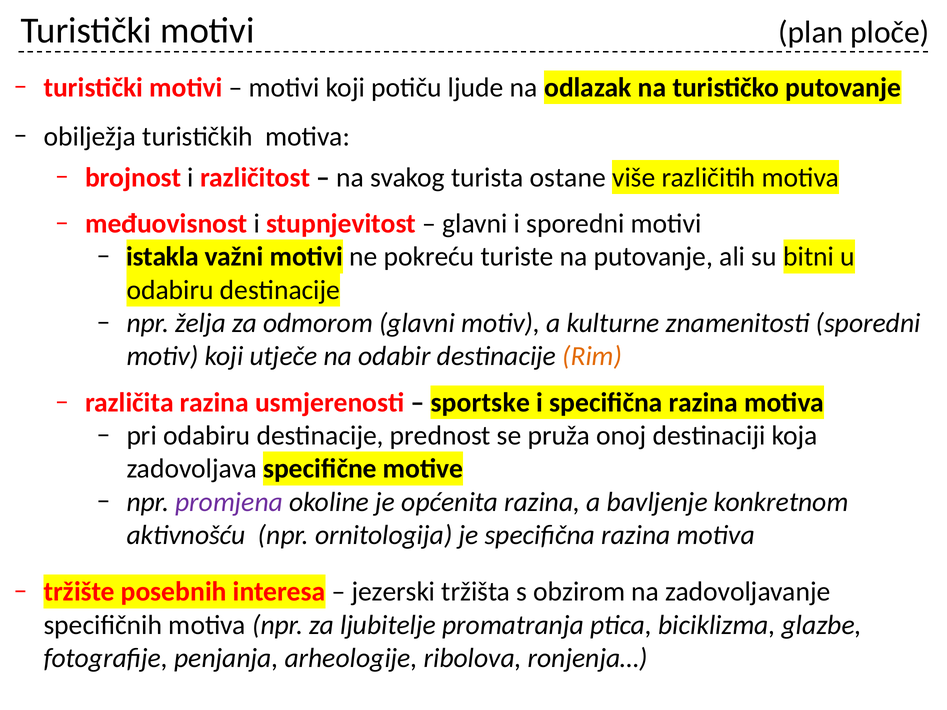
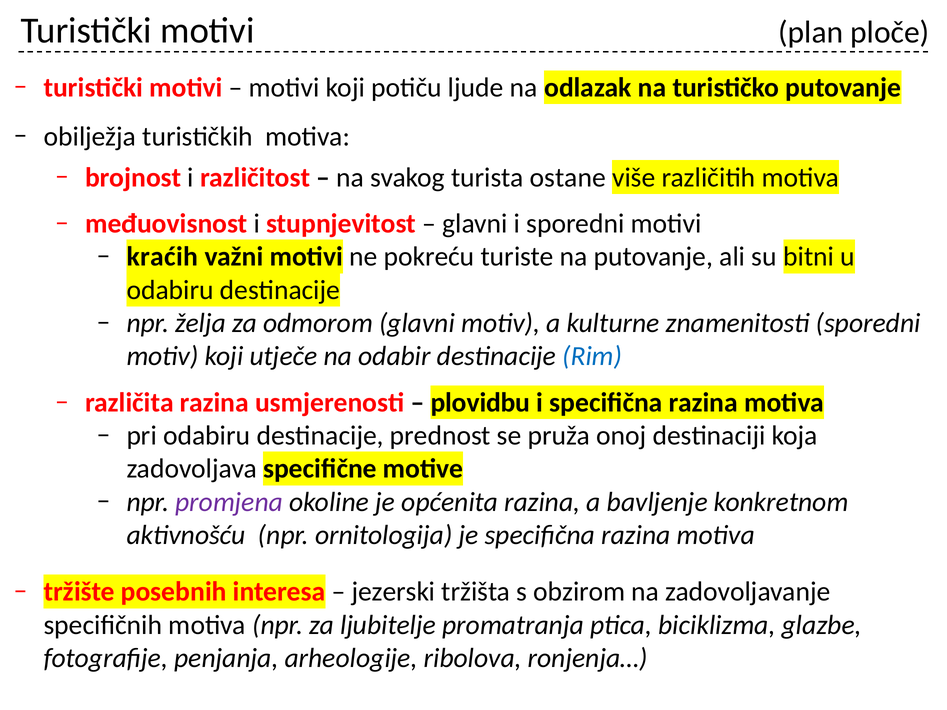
istakla: istakla -> kraćih
Rim colour: orange -> blue
sportske: sportske -> plovidbu
